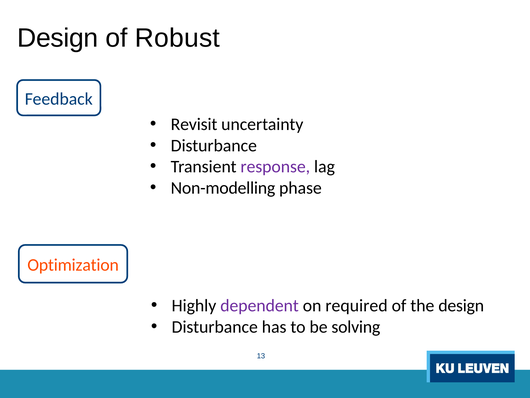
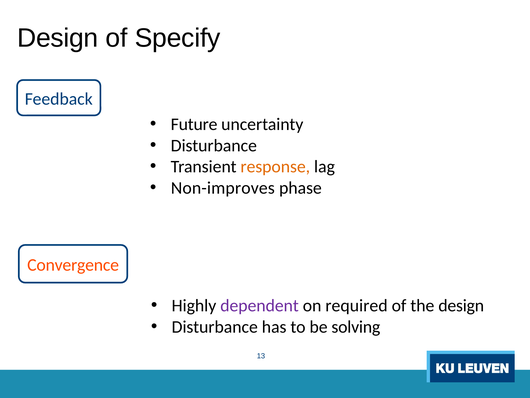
Robust: Robust -> Specify
Revisit: Revisit -> Future
response colour: purple -> orange
Non-modelling: Non-modelling -> Non-improves
Optimization: Optimization -> Convergence
